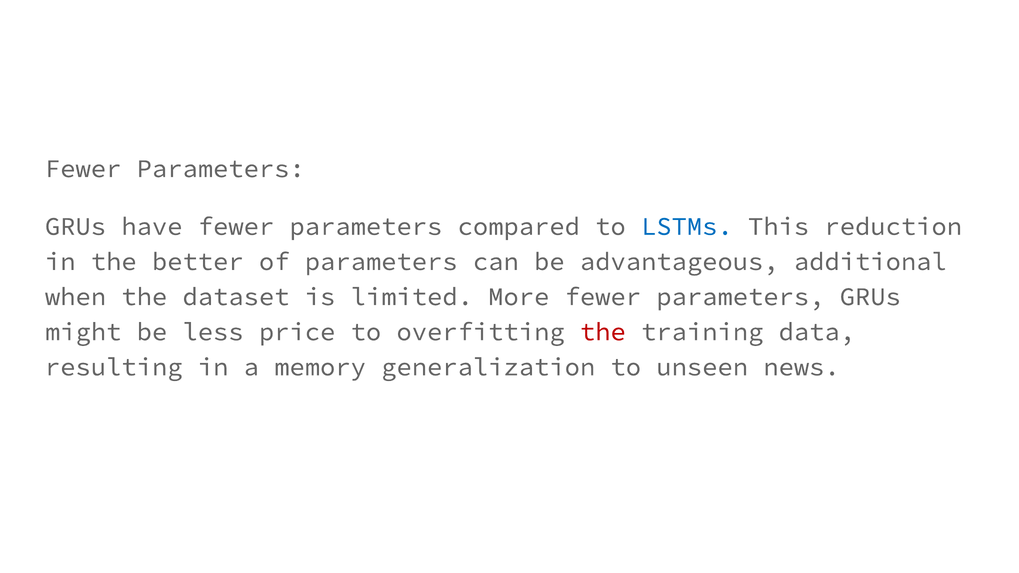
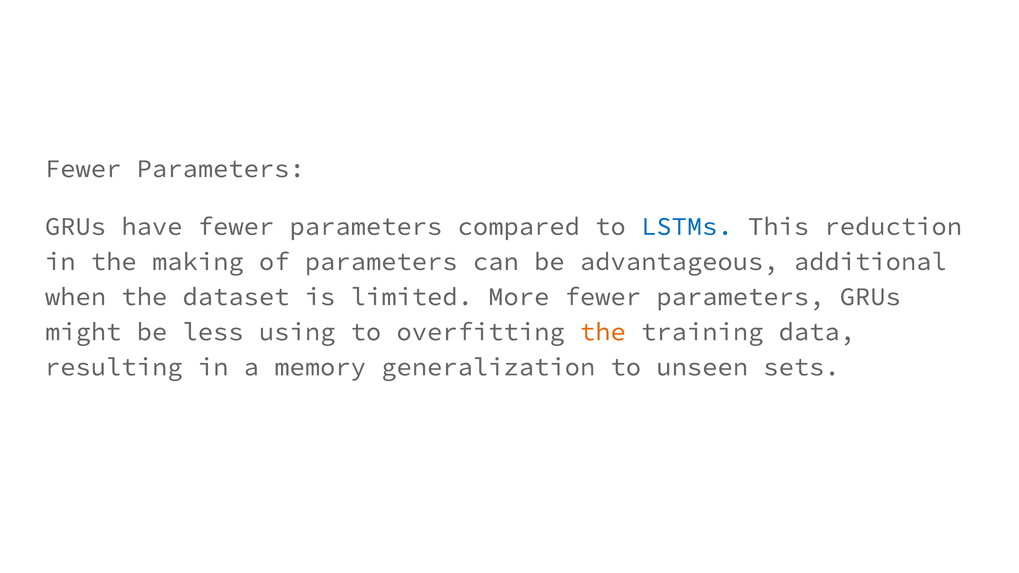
better: better -> making
price: price -> using
the at (603, 332) colour: red -> orange
news: news -> sets
